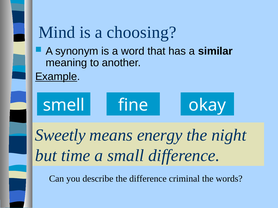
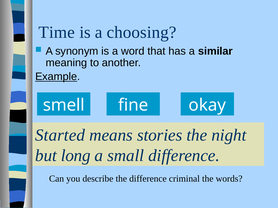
Mind: Mind -> Time
Sweetly: Sweetly -> Started
energy: energy -> stories
time: time -> long
